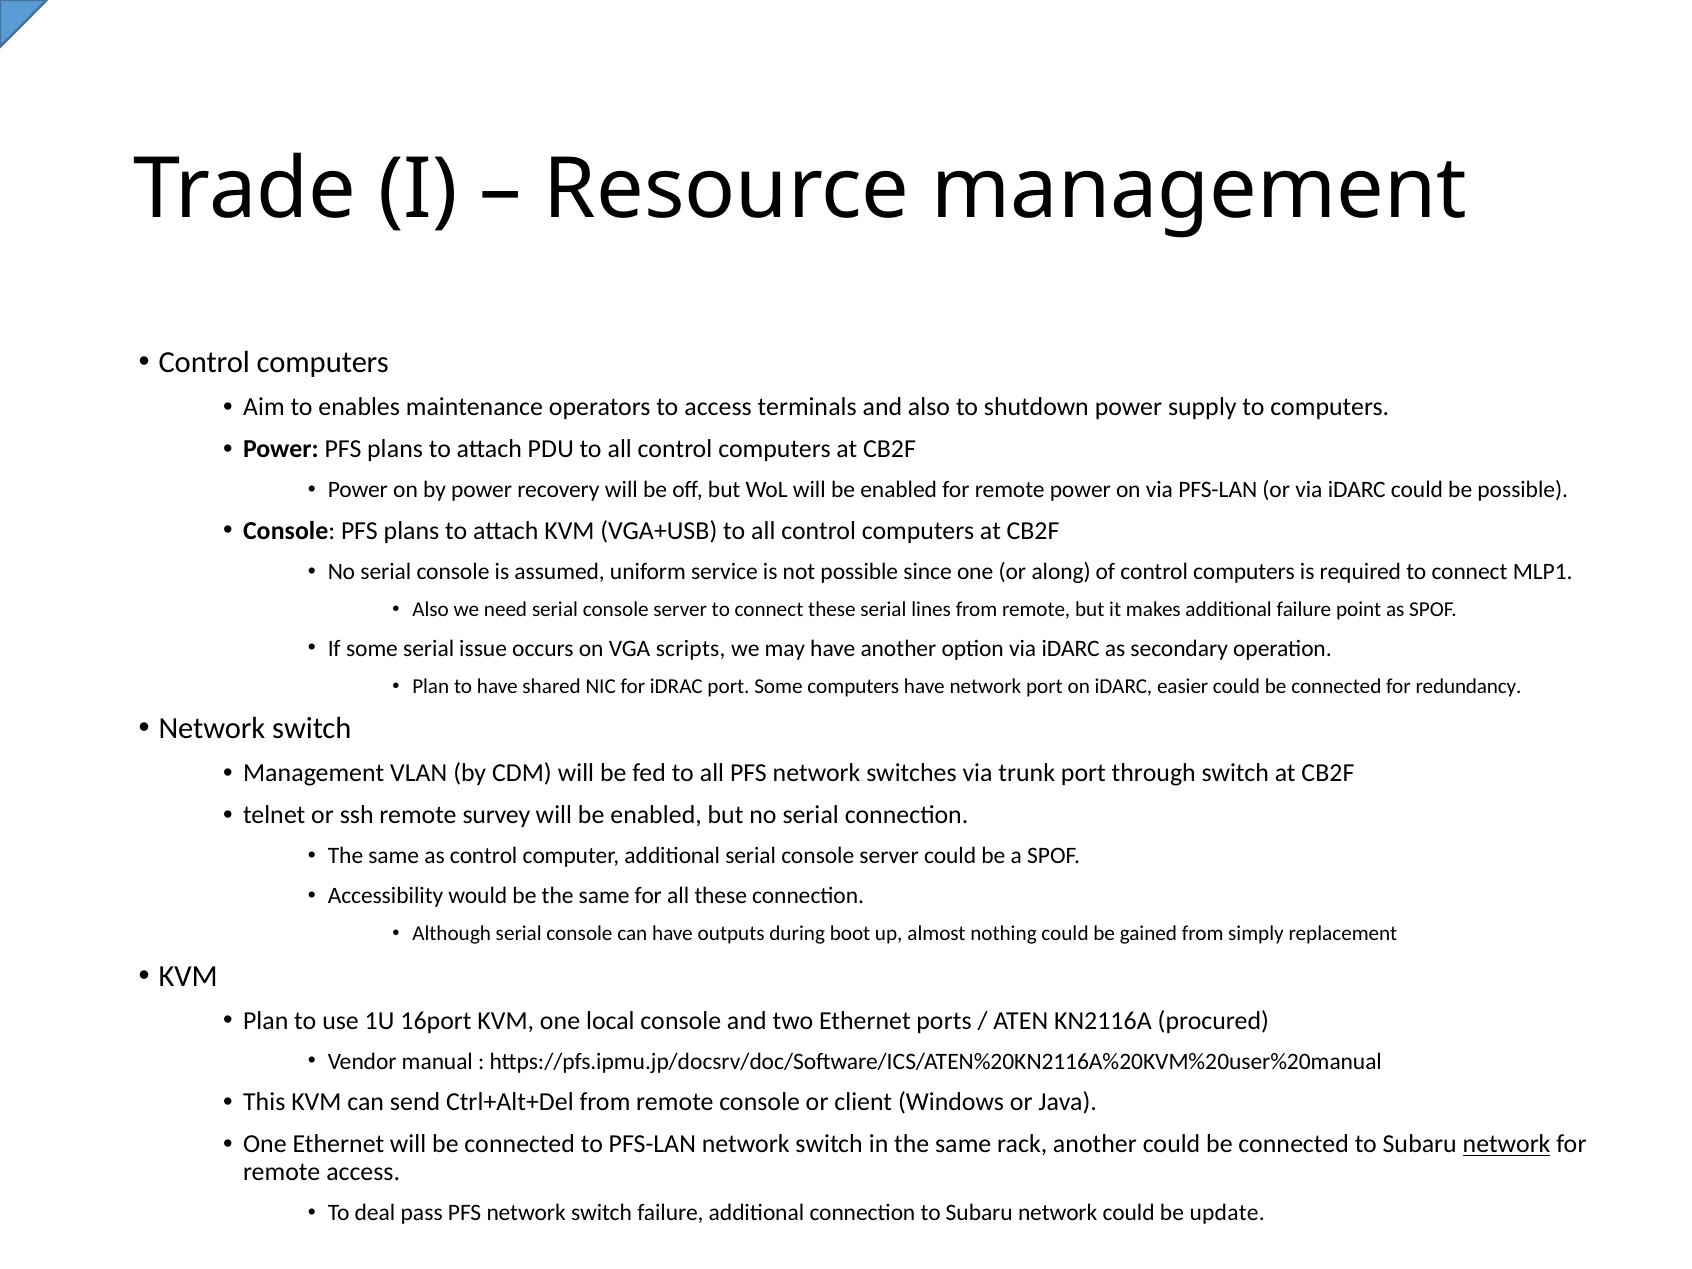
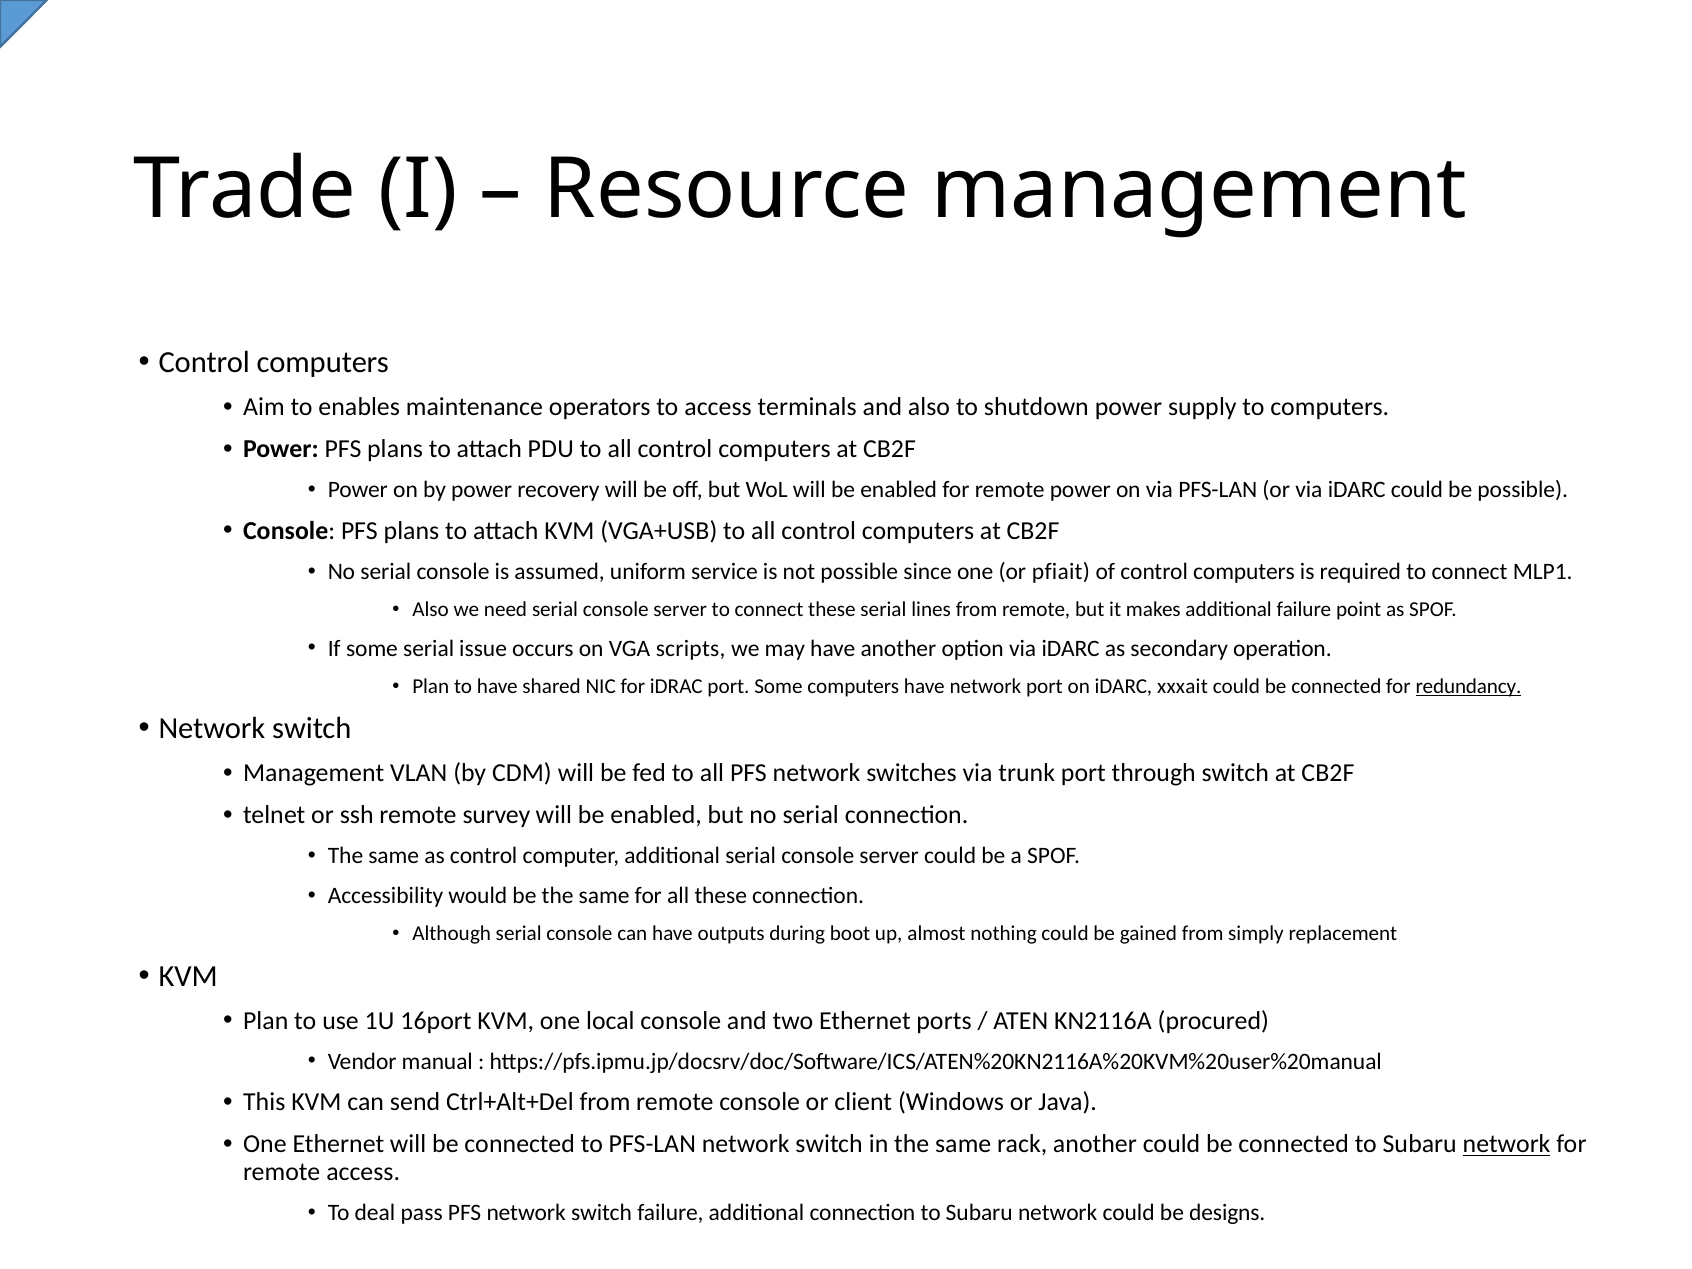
along: along -> pfiait
easier: easier -> xxxait
redundancy underline: none -> present
update: update -> designs
